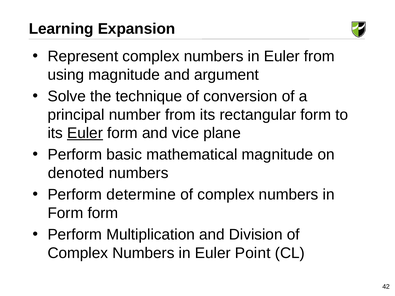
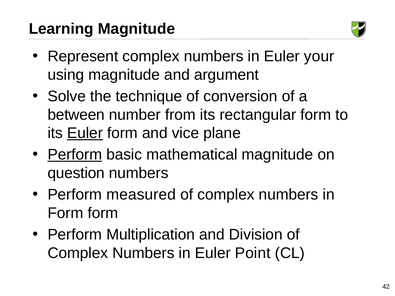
Learning Expansion: Expansion -> Magnitude
Euler from: from -> your
principal: principal -> between
Perform at (75, 155) underline: none -> present
denoted: denoted -> question
determine: determine -> measured
